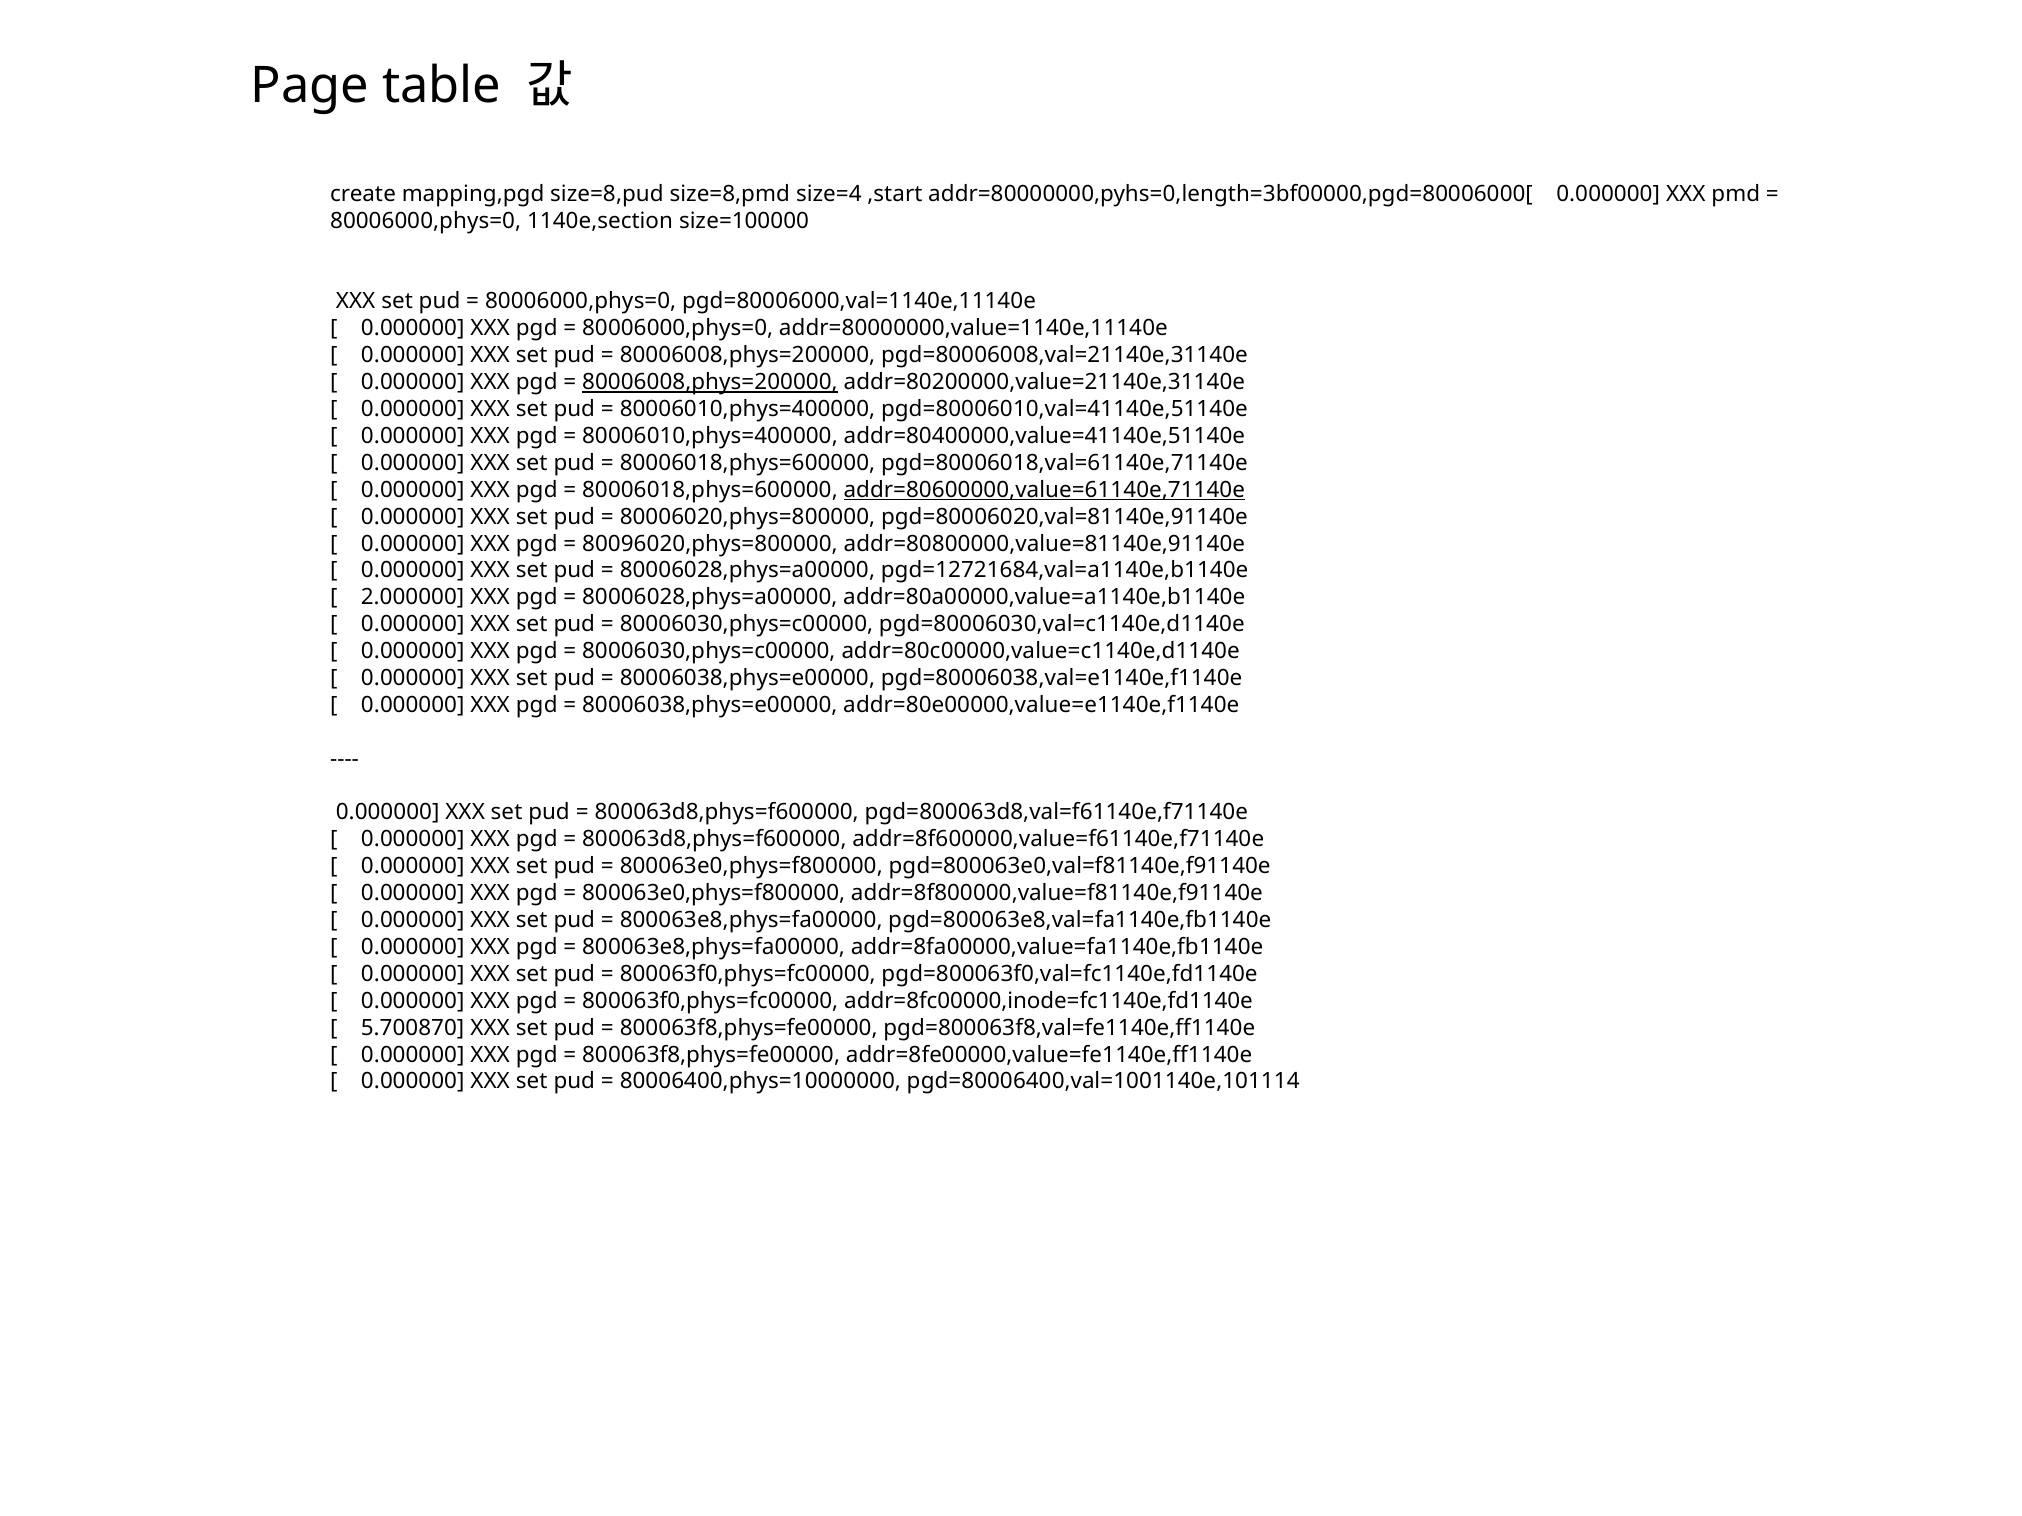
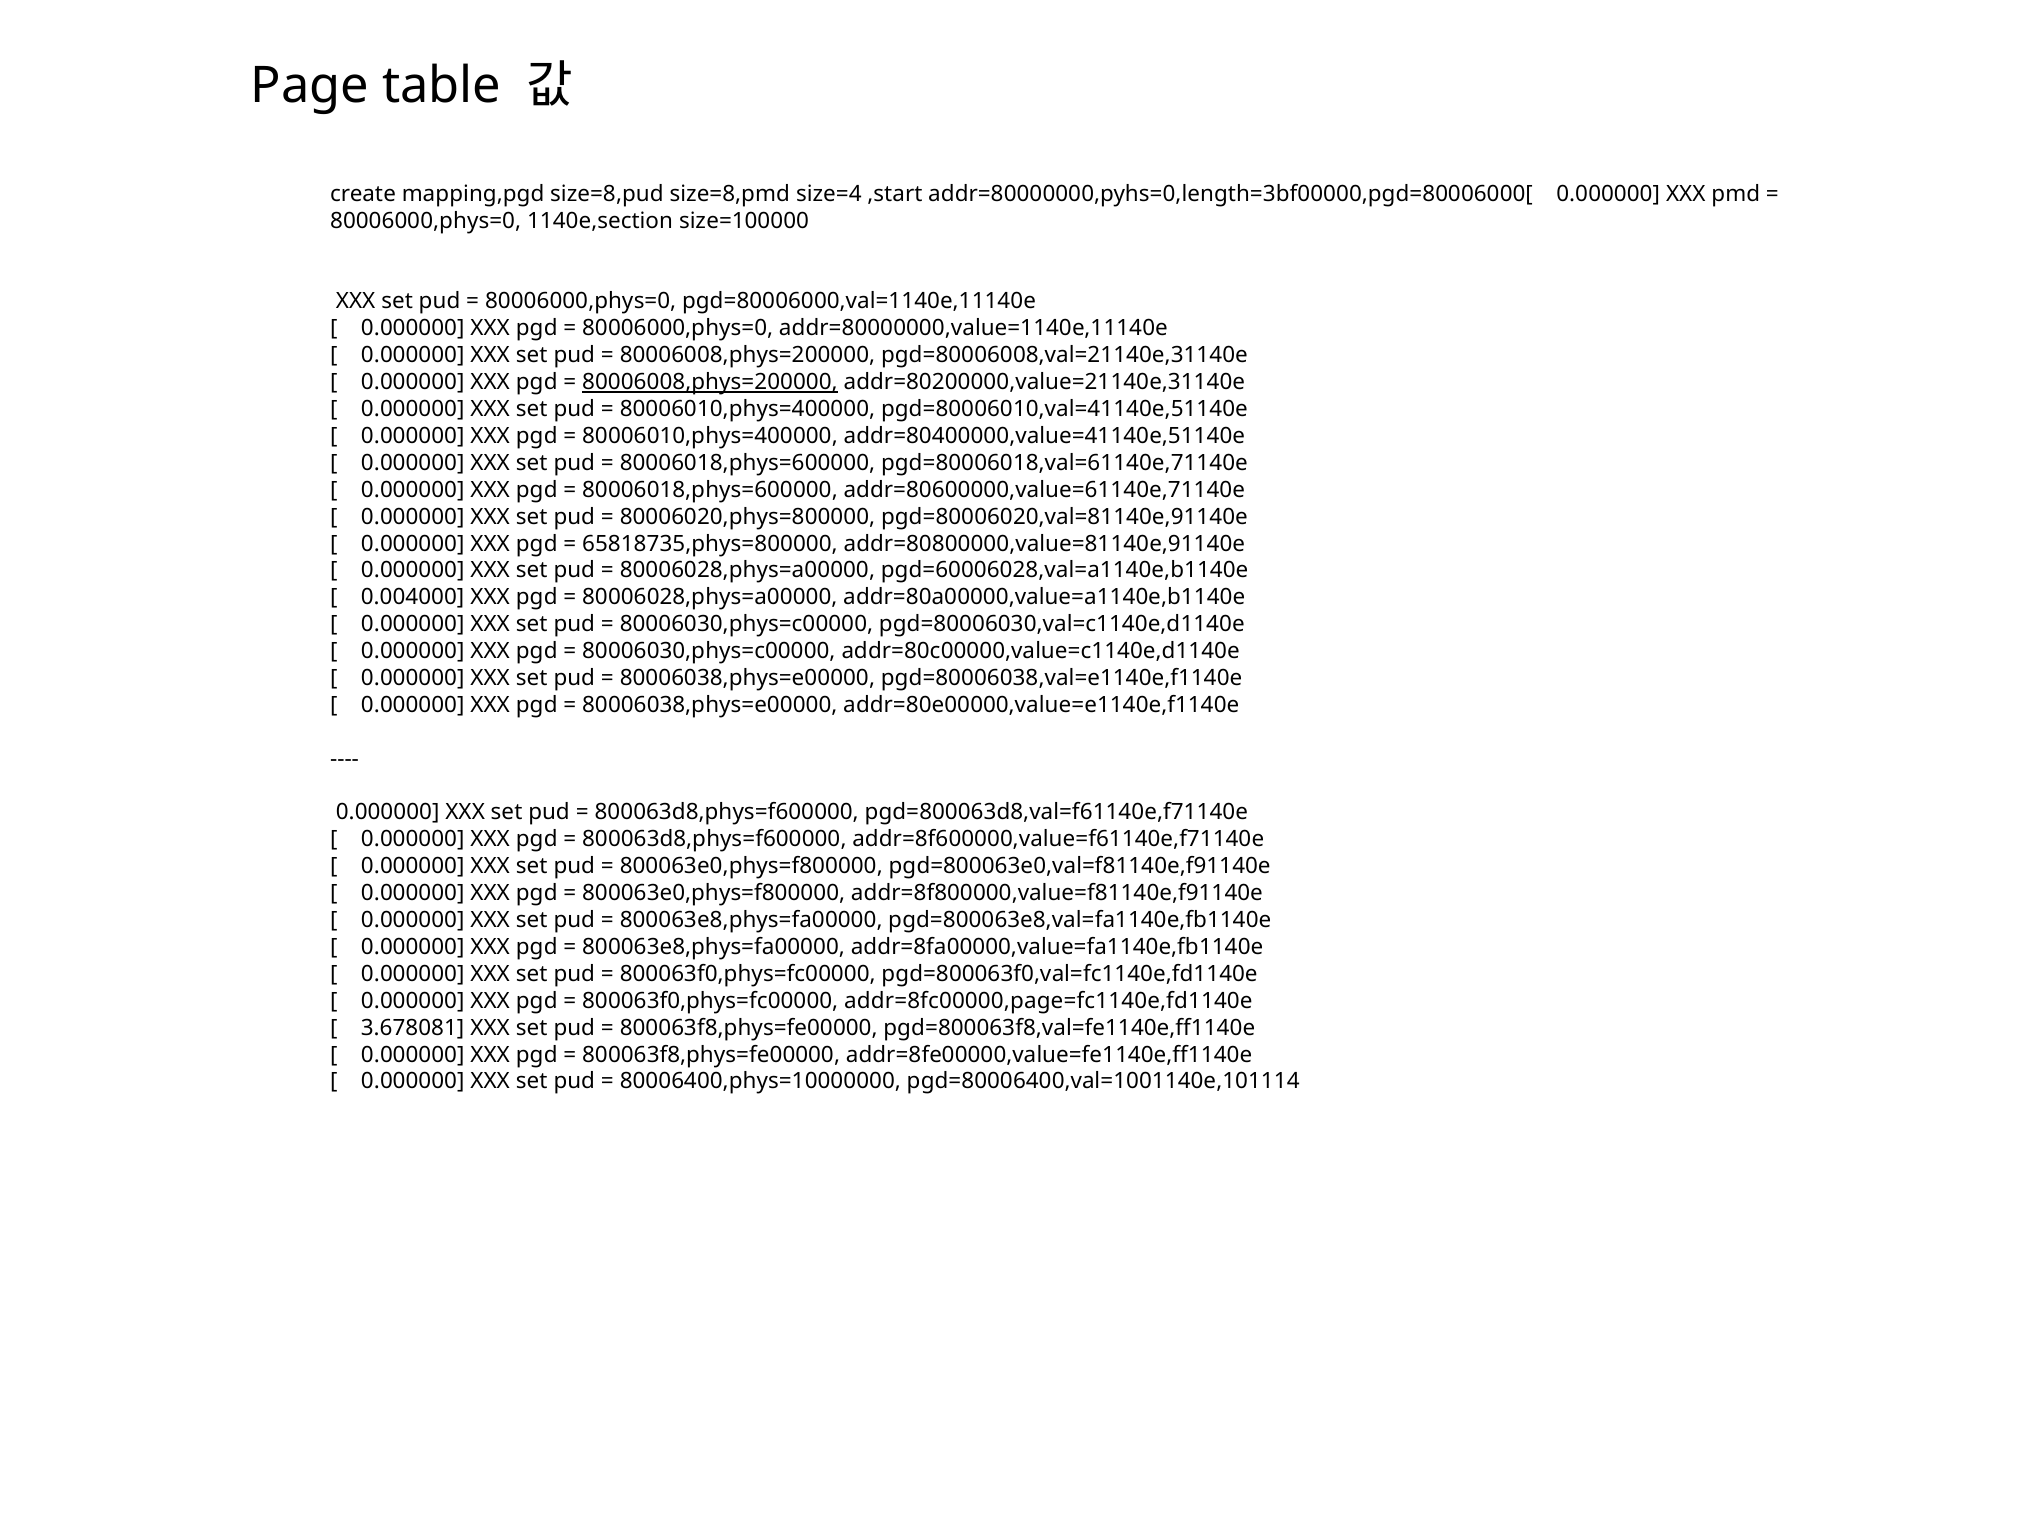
addr=80600000,value=61140e,71140e underline: present -> none
80096020,phys=800000: 80096020,phys=800000 -> 65818735,phys=800000
pgd=12721684,val=a1140e,b1140e: pgd=12721684,val=a1140e,b1140e -> pgd=60006028,val=a1140e,b1140e
2.000000: 2.000000 -> 0.004000
addr=8fc00000,inode=fc1140e,fd1140e: addr=8fc00000,inode=fc1140e,fd1140e -> addr=8fc00000,page=fc1140e,fd1140e
5.700870: 5.700870 -> 3.678081
